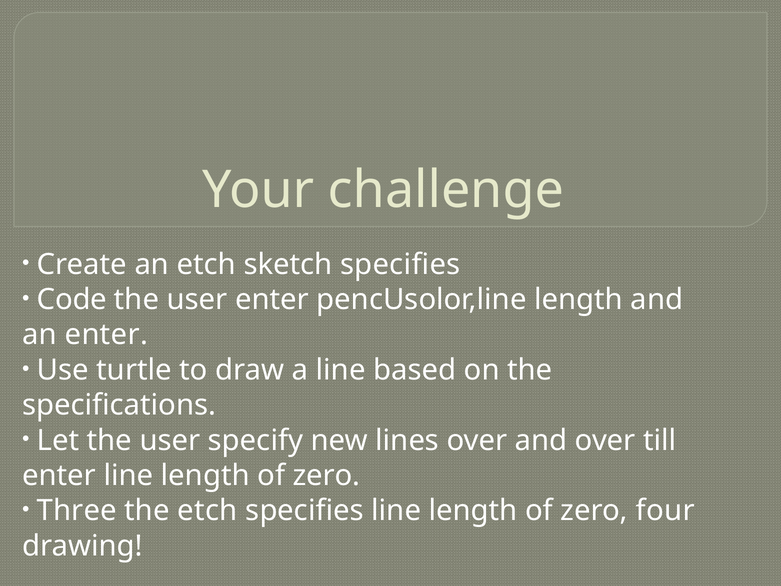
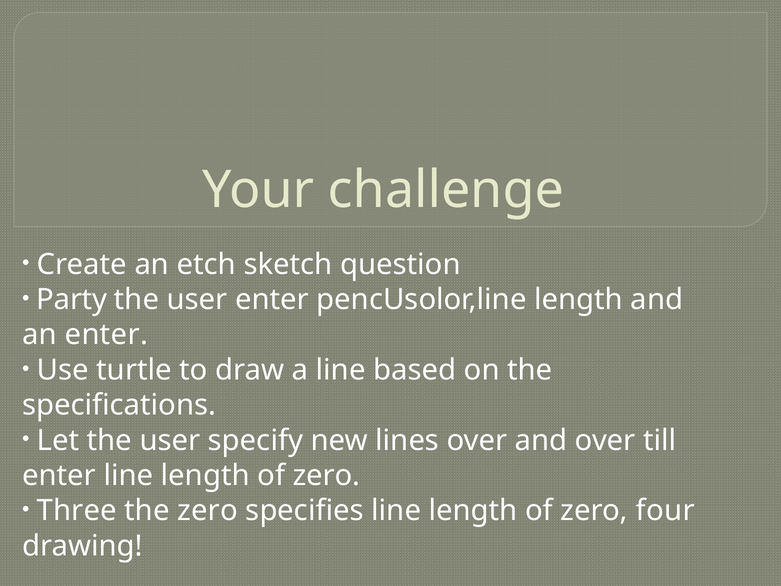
sketch specifies: specifies -> question
Code: Code -> Party
the etch: etch -> zero
